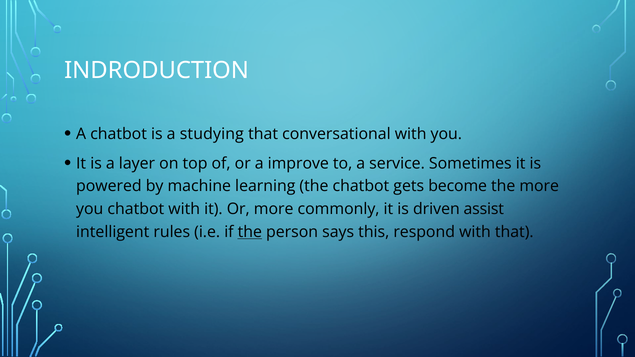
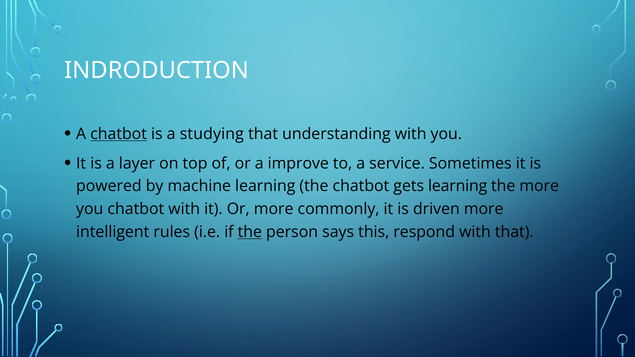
chatbot at (119, 134) underline: none -> present
conversational: conversational -> understanding
gets become: become -> learning
driven assist: assist -> more
